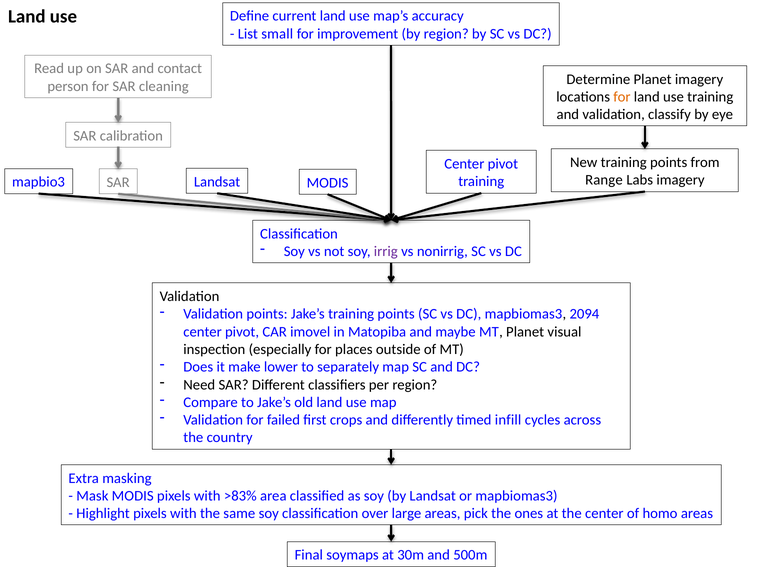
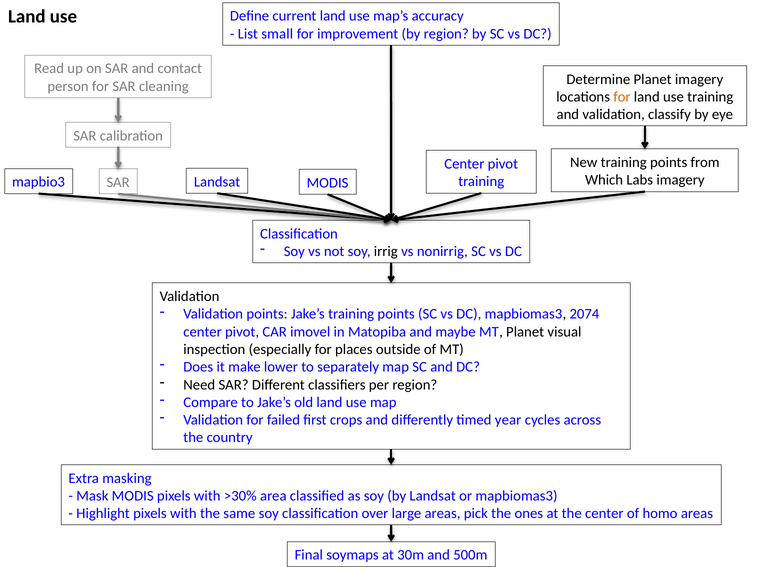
Range: Range -> Which
irrig colour: purple -> black
2094: 2094 -> 2074
infill: infill -> year
>83%: >83% -> >30%
